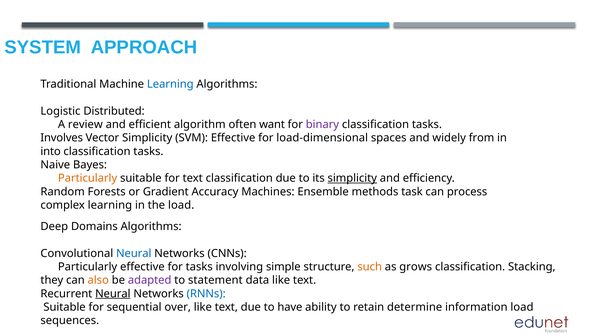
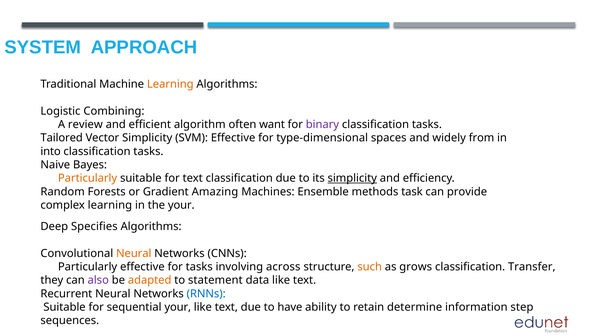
Learning at (170, 84) colour: blue -> orange
Distributed: Distributed -> Combining
Involves: Involves -> Tailored
load-dimensional: load-dimensional -> type-dimensional
Accuracy: Accuracy -> Amazing
process: process -> provide
the load: load -> your
Domains: Domains -> Specifies
Neural at (134, 253) colour: blue -> orange
simple: simple -> across
Stacking: Stacking -> Transfer
also colour: orange -> purple
adapted colour: purple -> orange
Neural at (113, 294) underline: present -> none
sequential over: over -> your
information load: load -> step
